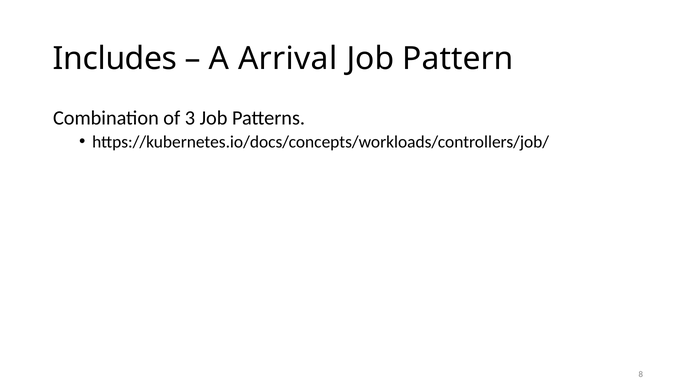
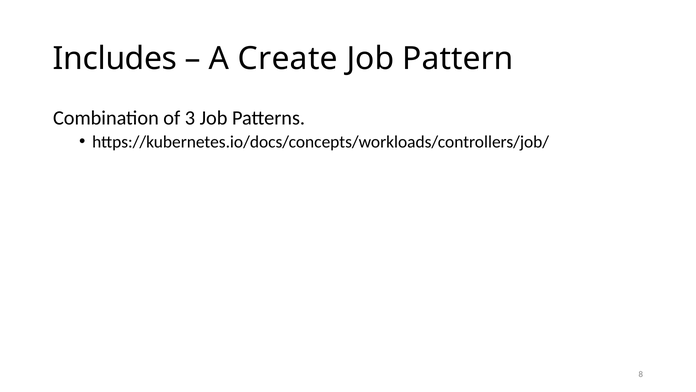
Arrival: Arrival -> Create
